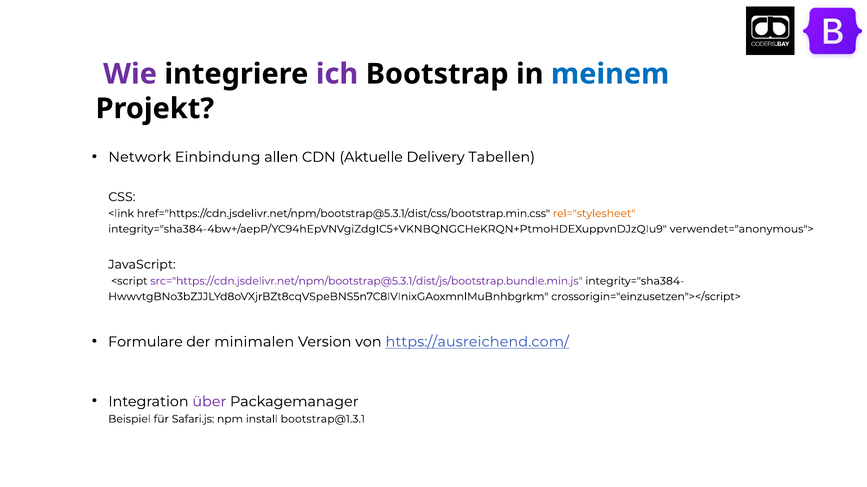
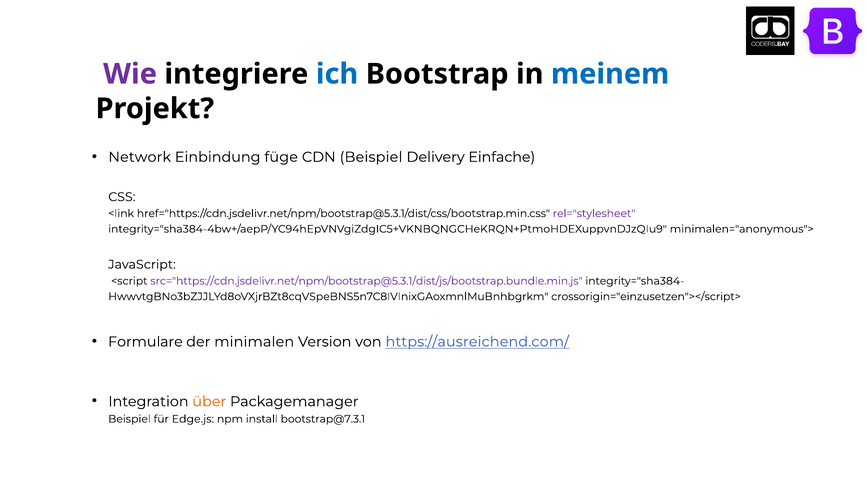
ich colour: purple -> blue
allen: allen -> füge
CDN Aktuelle: Aktuelle -> Beispiel
Tabellen: Tabellen -> Einfache
rel="stylesheet colour: orange -> purple
verwendet="anonymous">: verwendet="anonymous"> -> minimalen="anonymous">
über colour: purple -> orange
Safari.js: Safari.js -> Edge.js
bootstrap@1.3.1: bootstrap@1.3.1 -> bootstrap@7.3.1
